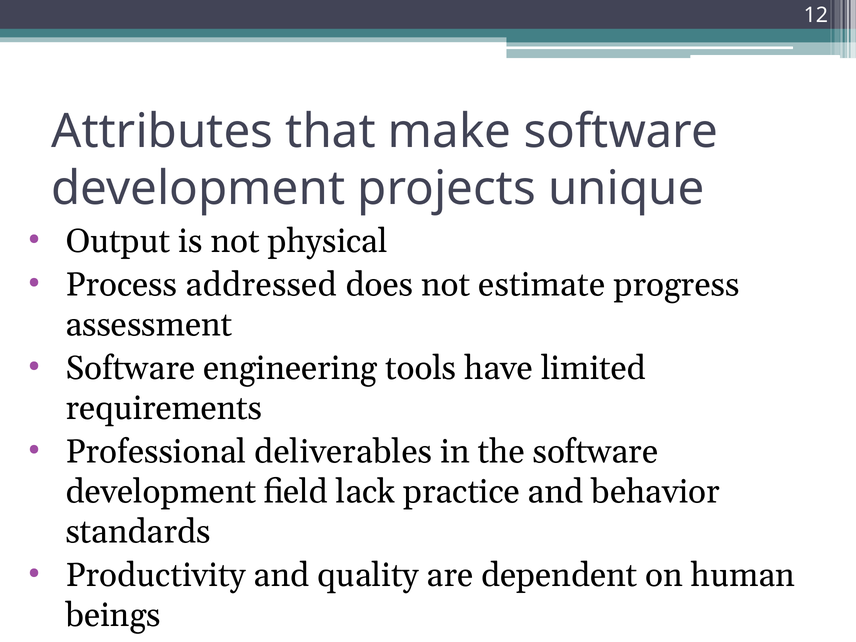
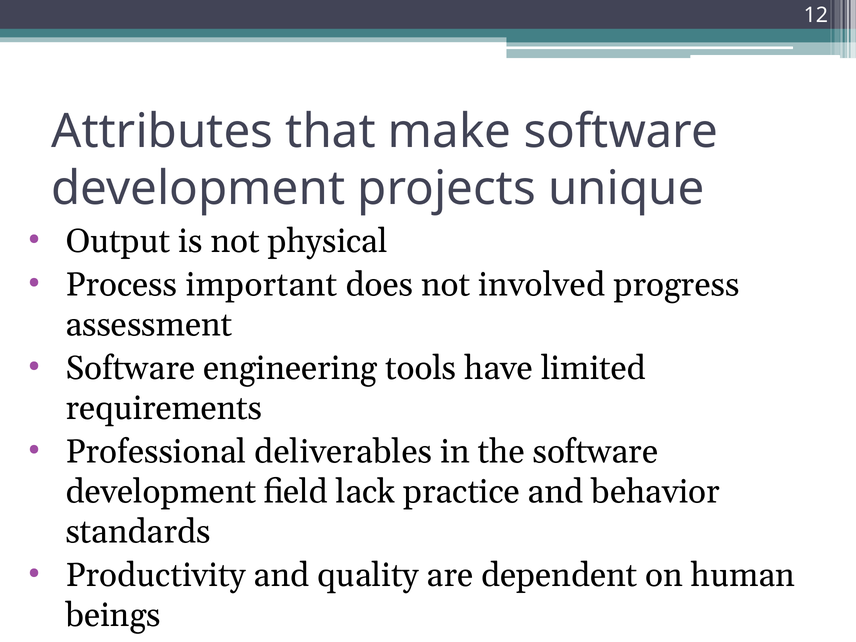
addressed: addressed -> important
estimate: estimate -> involved
